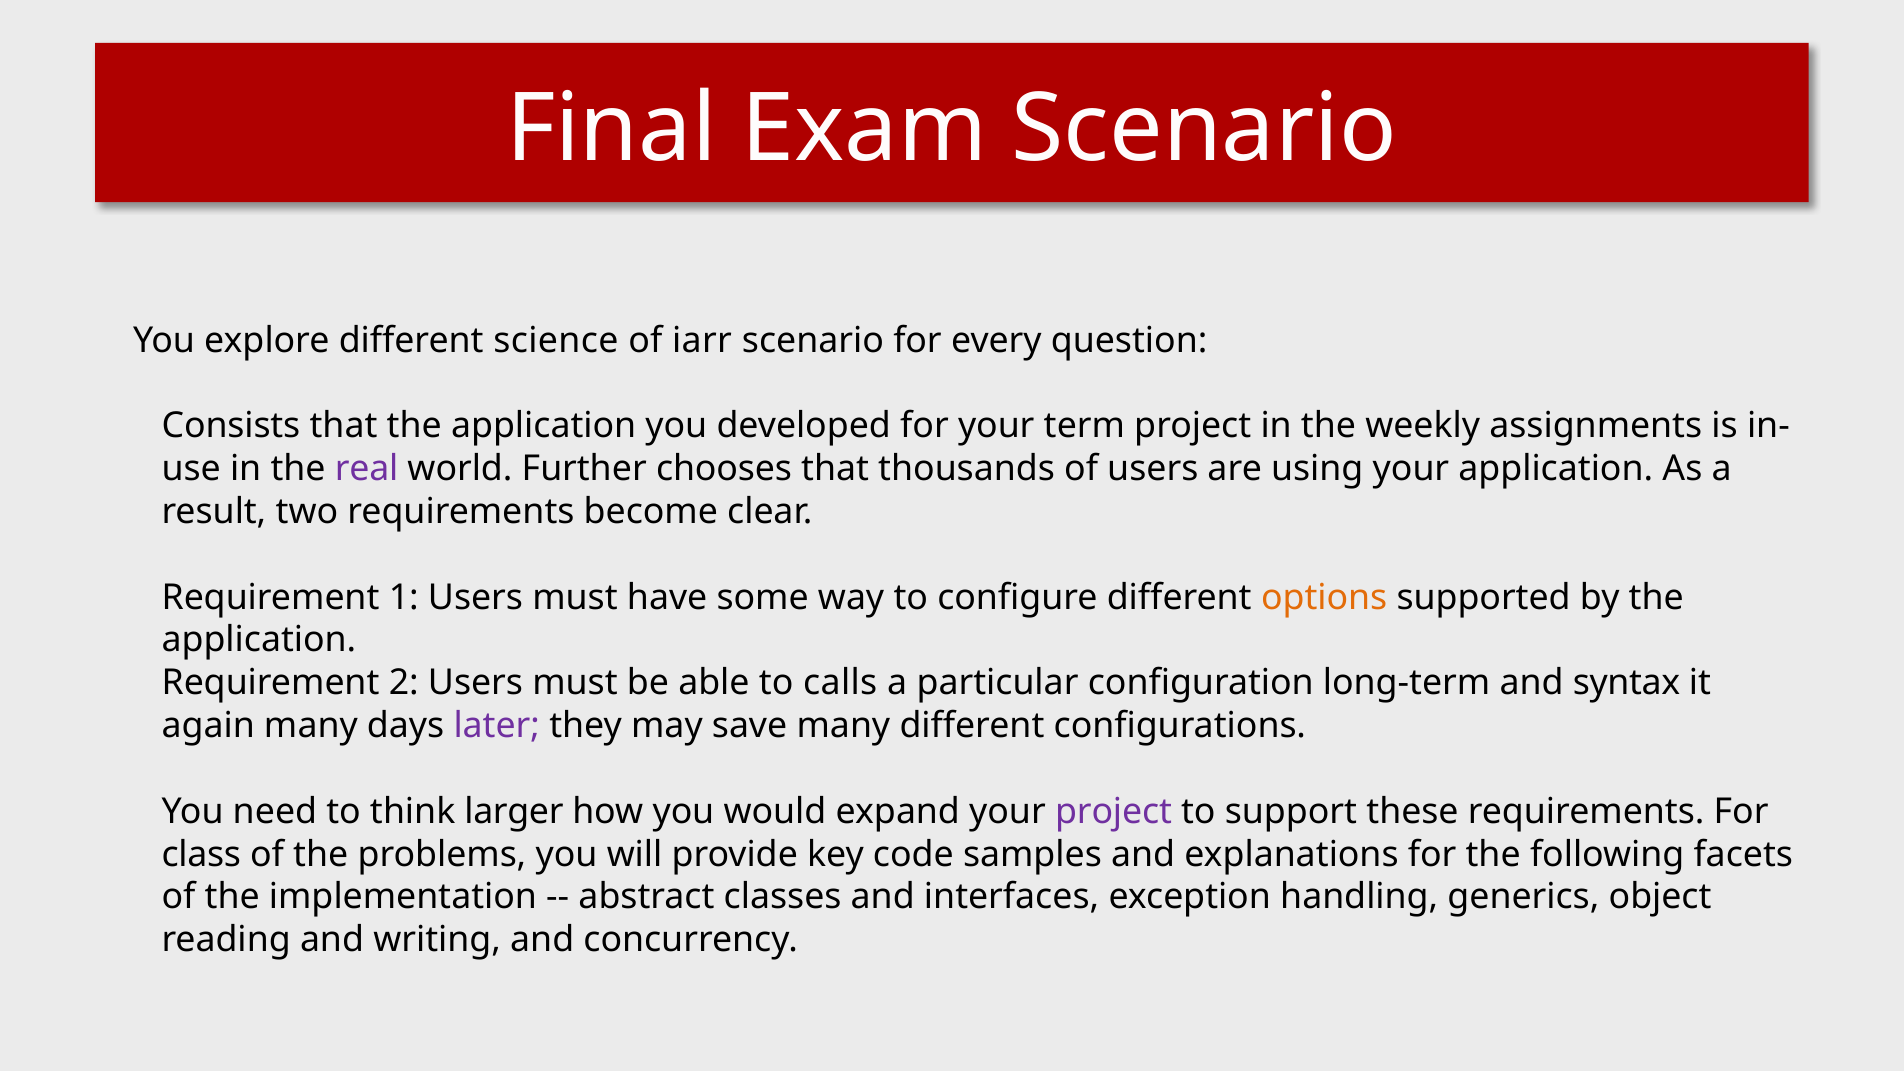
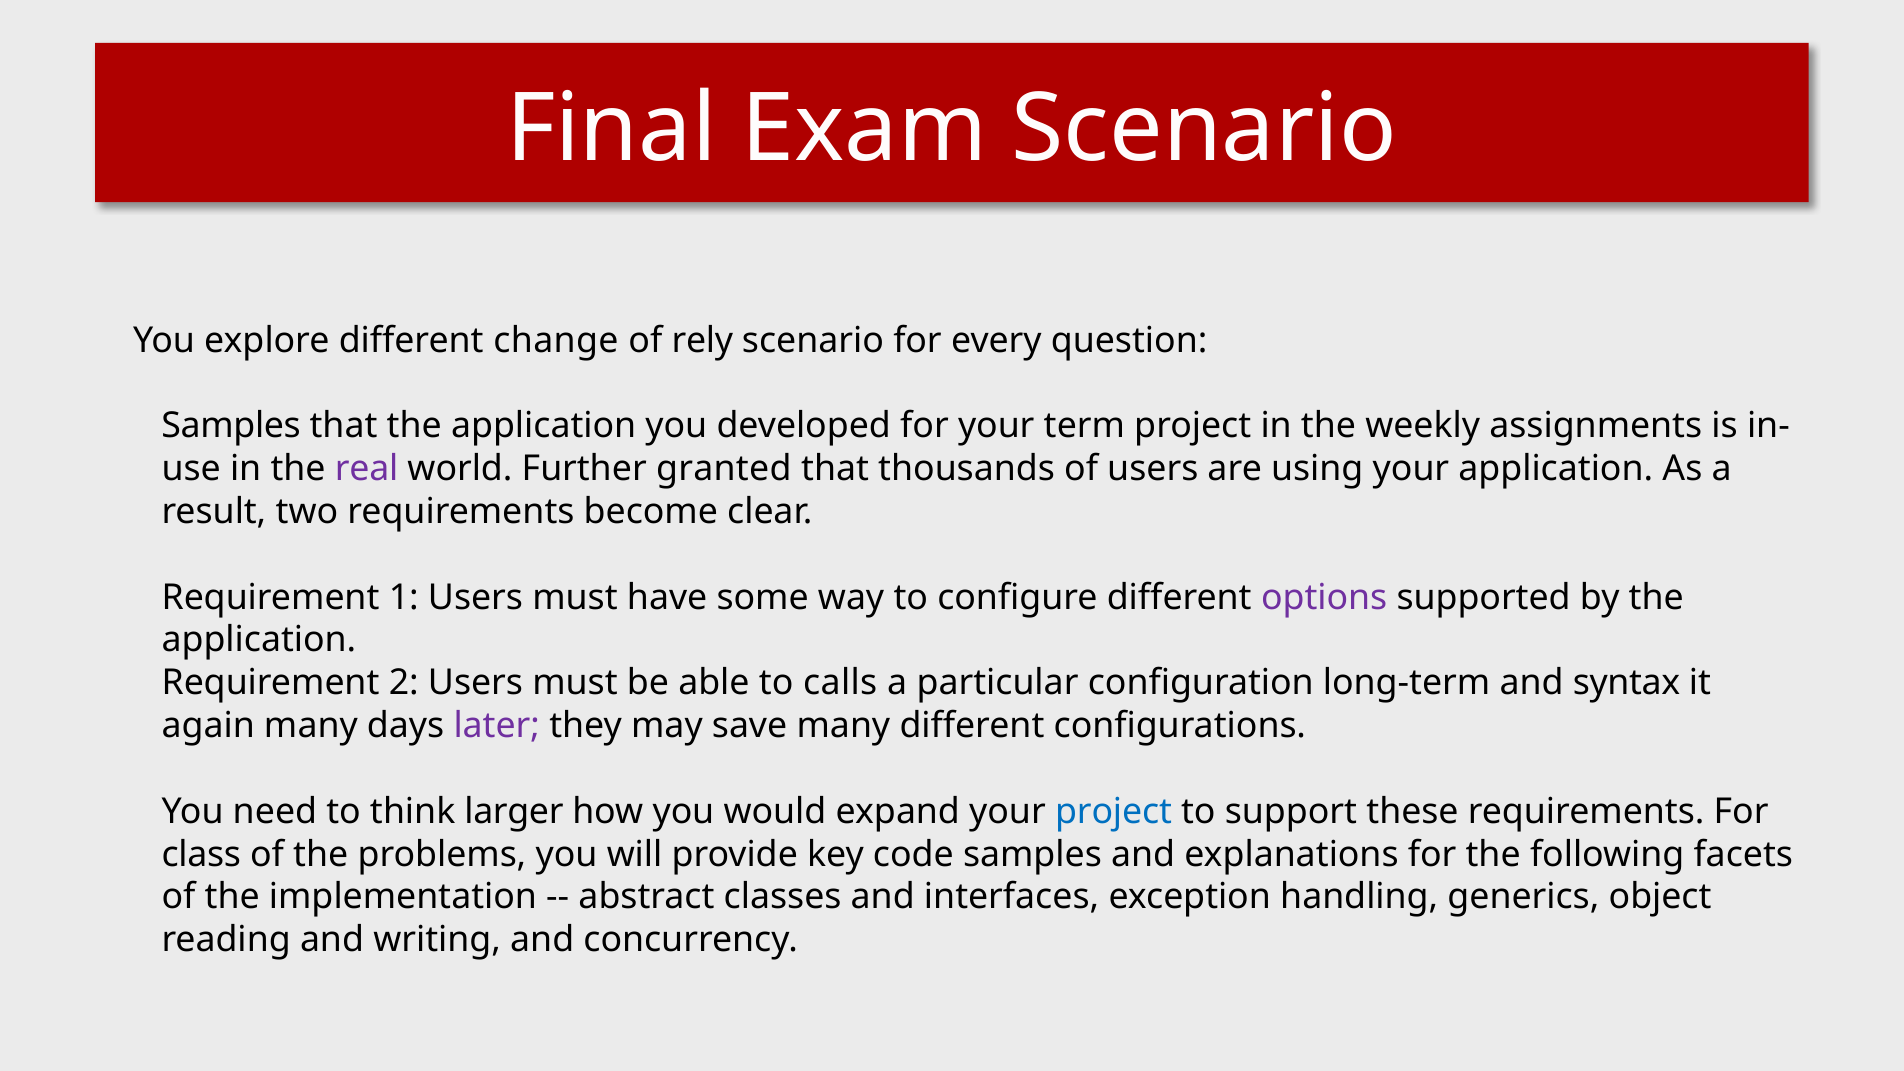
science: science -> change
iarr: iarr -> rely
Consists at (231, 426): Consists -> Samples
chooses: chooses -> granted
options colour: orange -> purple
project at (1114, 812) colour: purple -> blue
